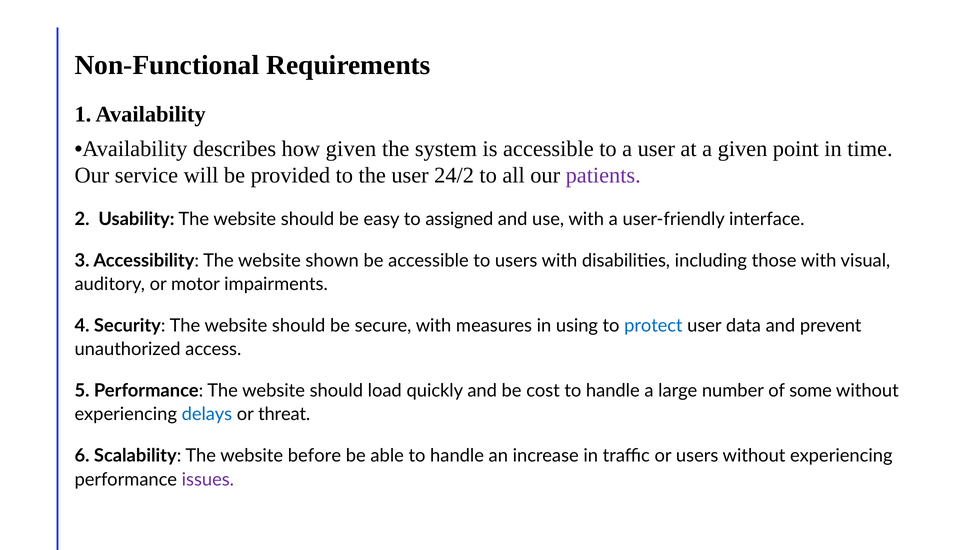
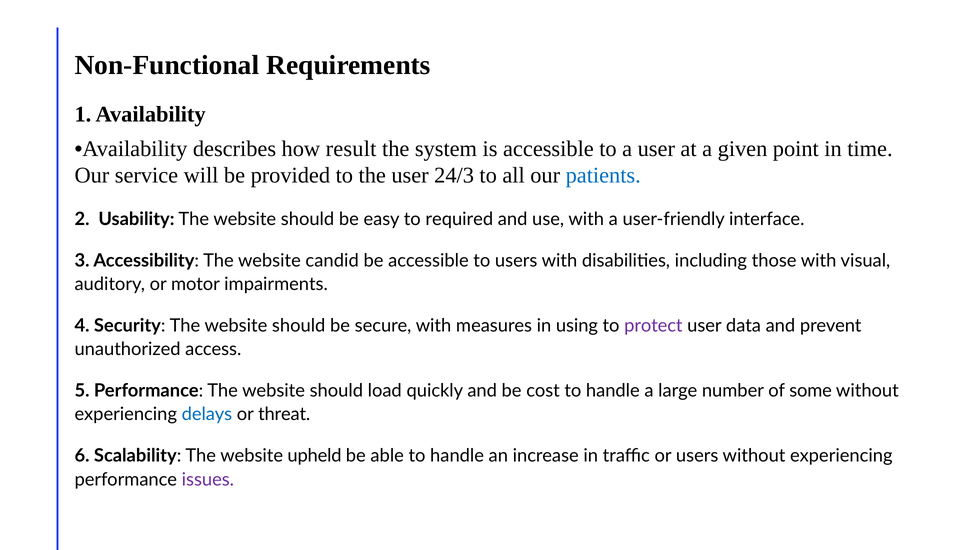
how given: given -> result
24/2: 24/2 -> 24/3
patients colour: purple -> blue
assigned: assigned -> required
shown: shown -> candid
protect colour: blue -> purple
before: before -> upheld
